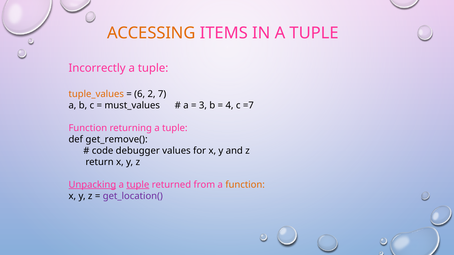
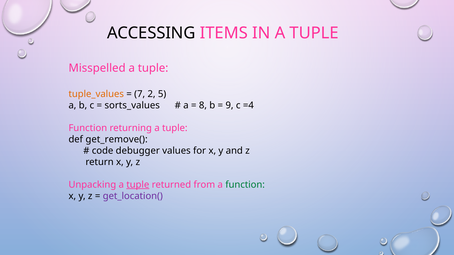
ACCESSING colour: orange -> black
Incorrectly: Incorrectly -> Misspelled
6: 6 -> 7
7: 7 -> 5
must_values: must_values -> sorts_values
3: 3 -> 8
4: 4 -> 9
=7: =7 -> =4
Unpacking underline: present -> none
function at (245, 185) colour: orange -> green
